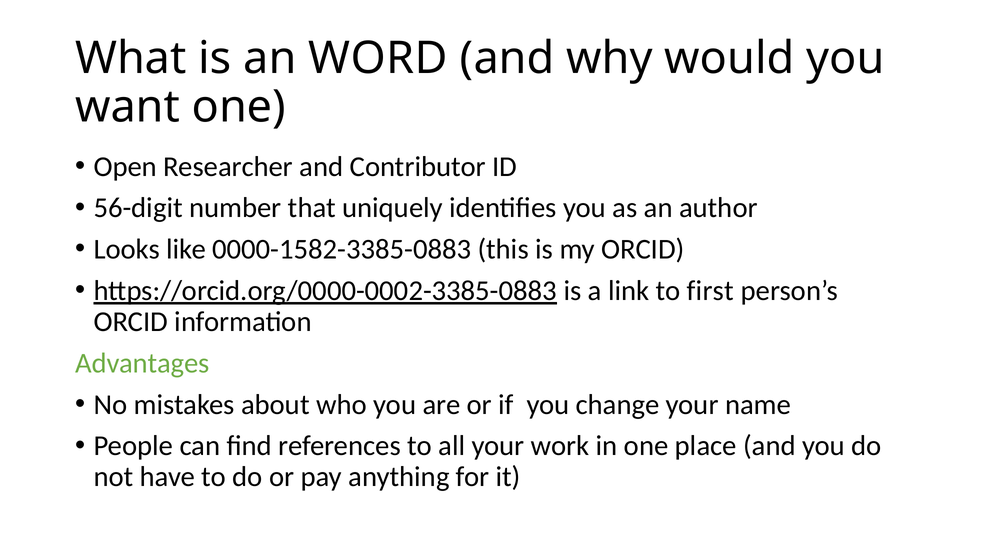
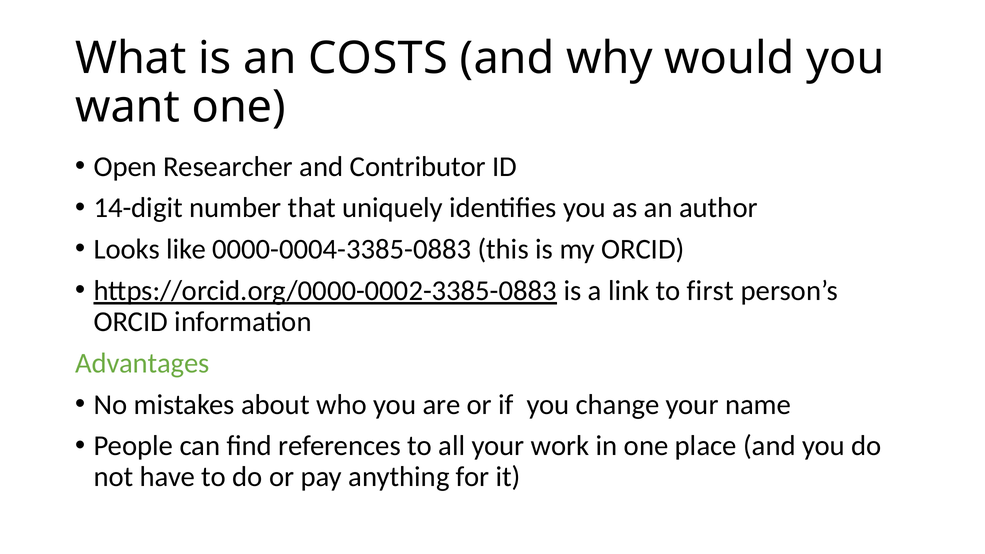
WORD: WORD -> COSTS
56-digit: 56-digit -> 14-digit
0000-1582-3385-0883: 0000-1582-3385-0883 -> 0000-0004-3385-0883
